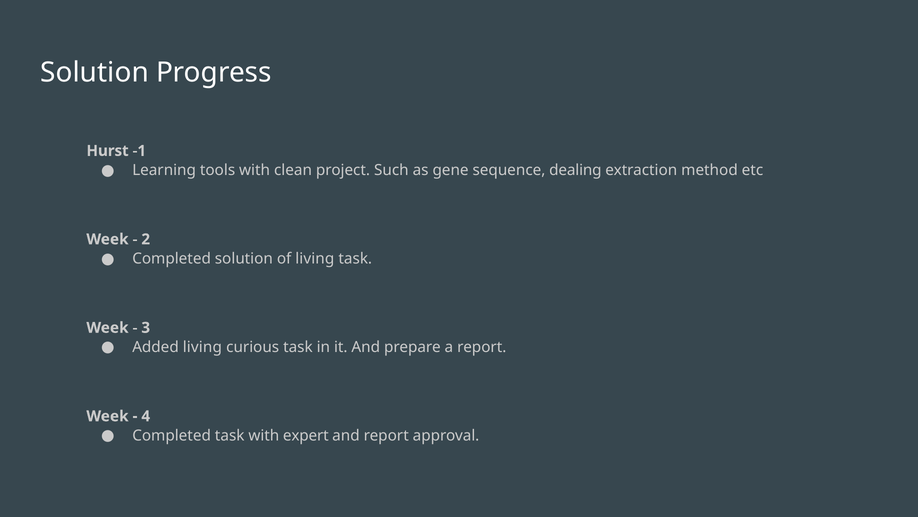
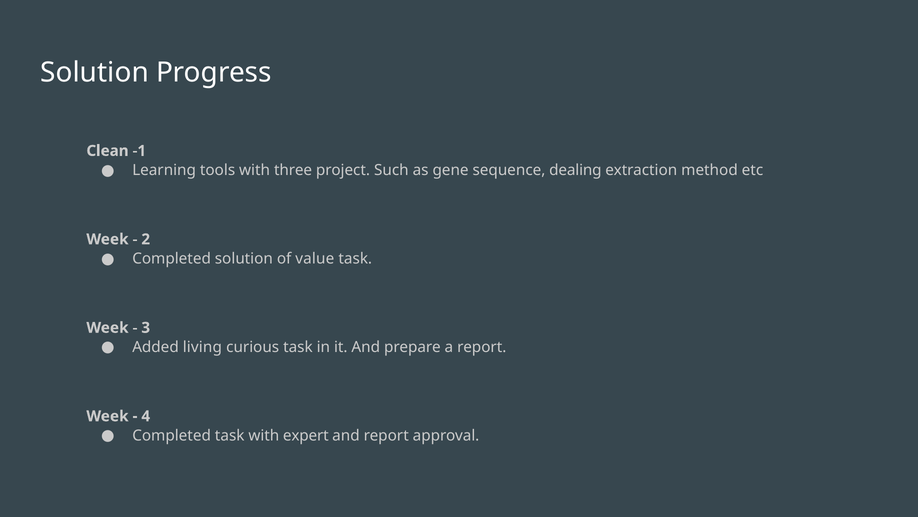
Hurst: Hurst -> Clean
clean: clean -> three
of living: living -> value
